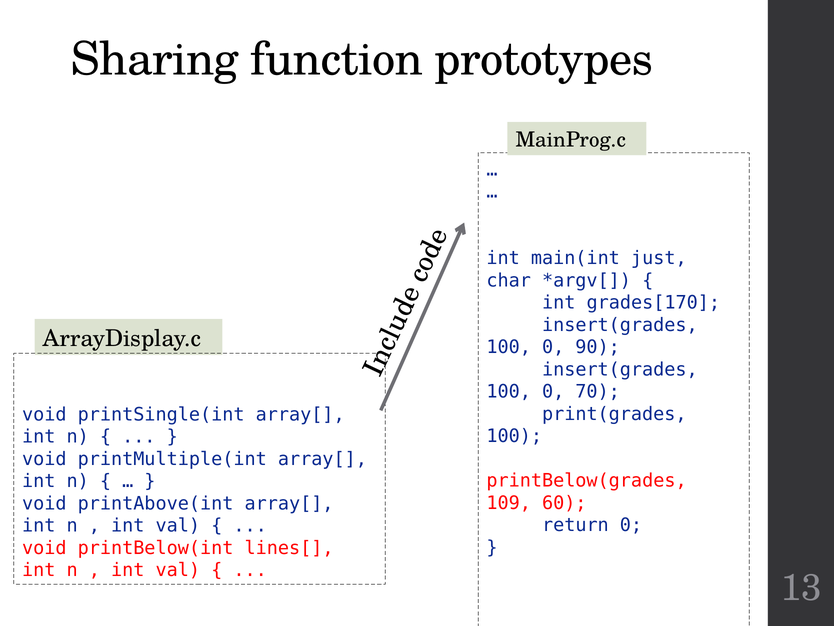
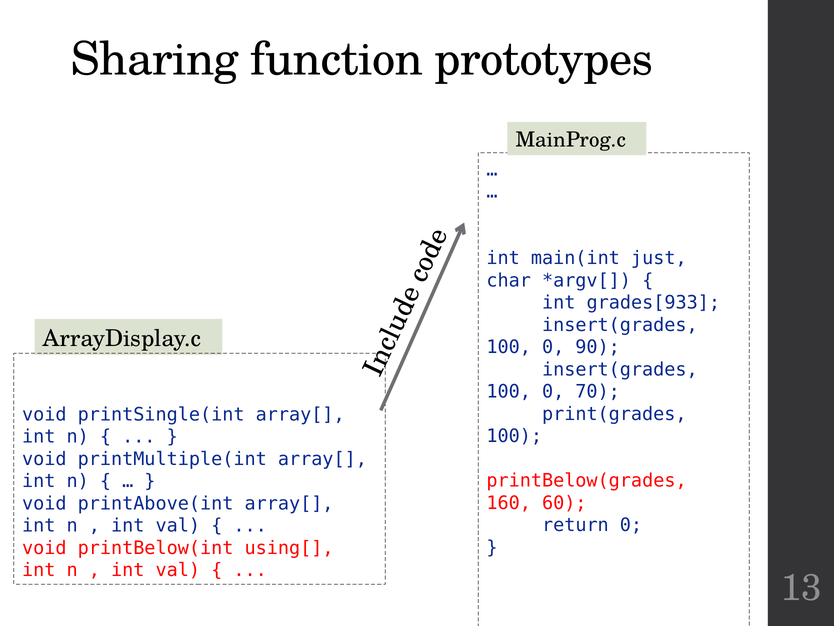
grades[170: grades[170 -> grades[933
109: 109 -> 160
lines[: lines[ -> using[
